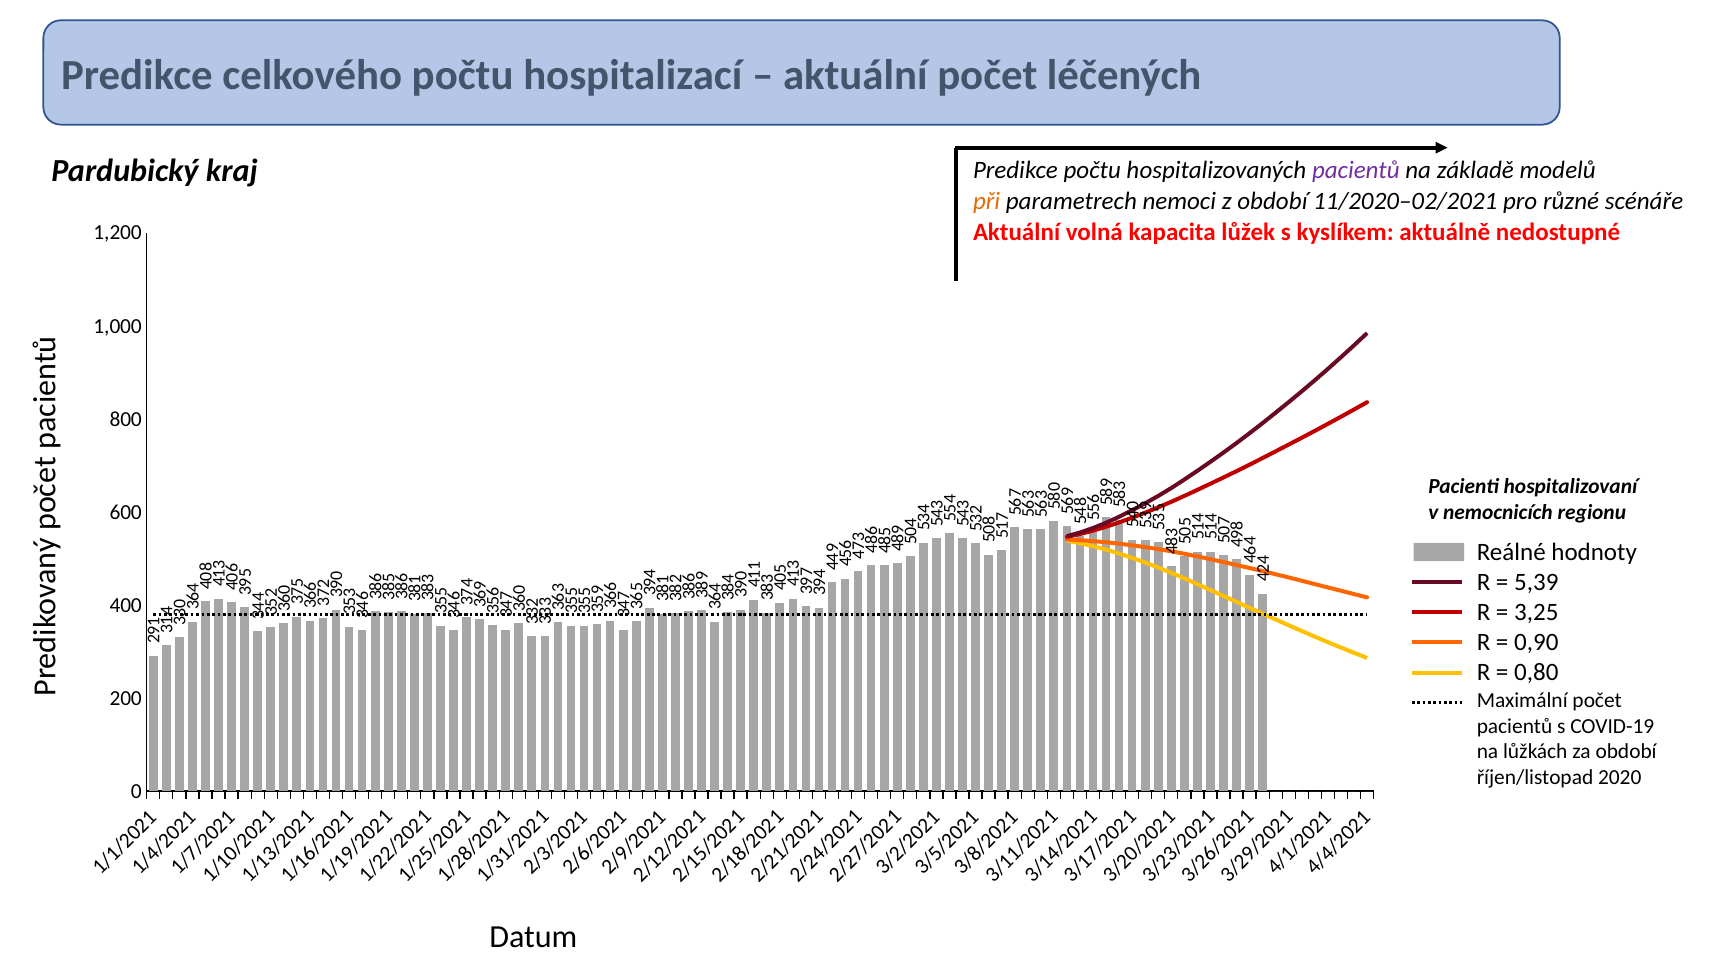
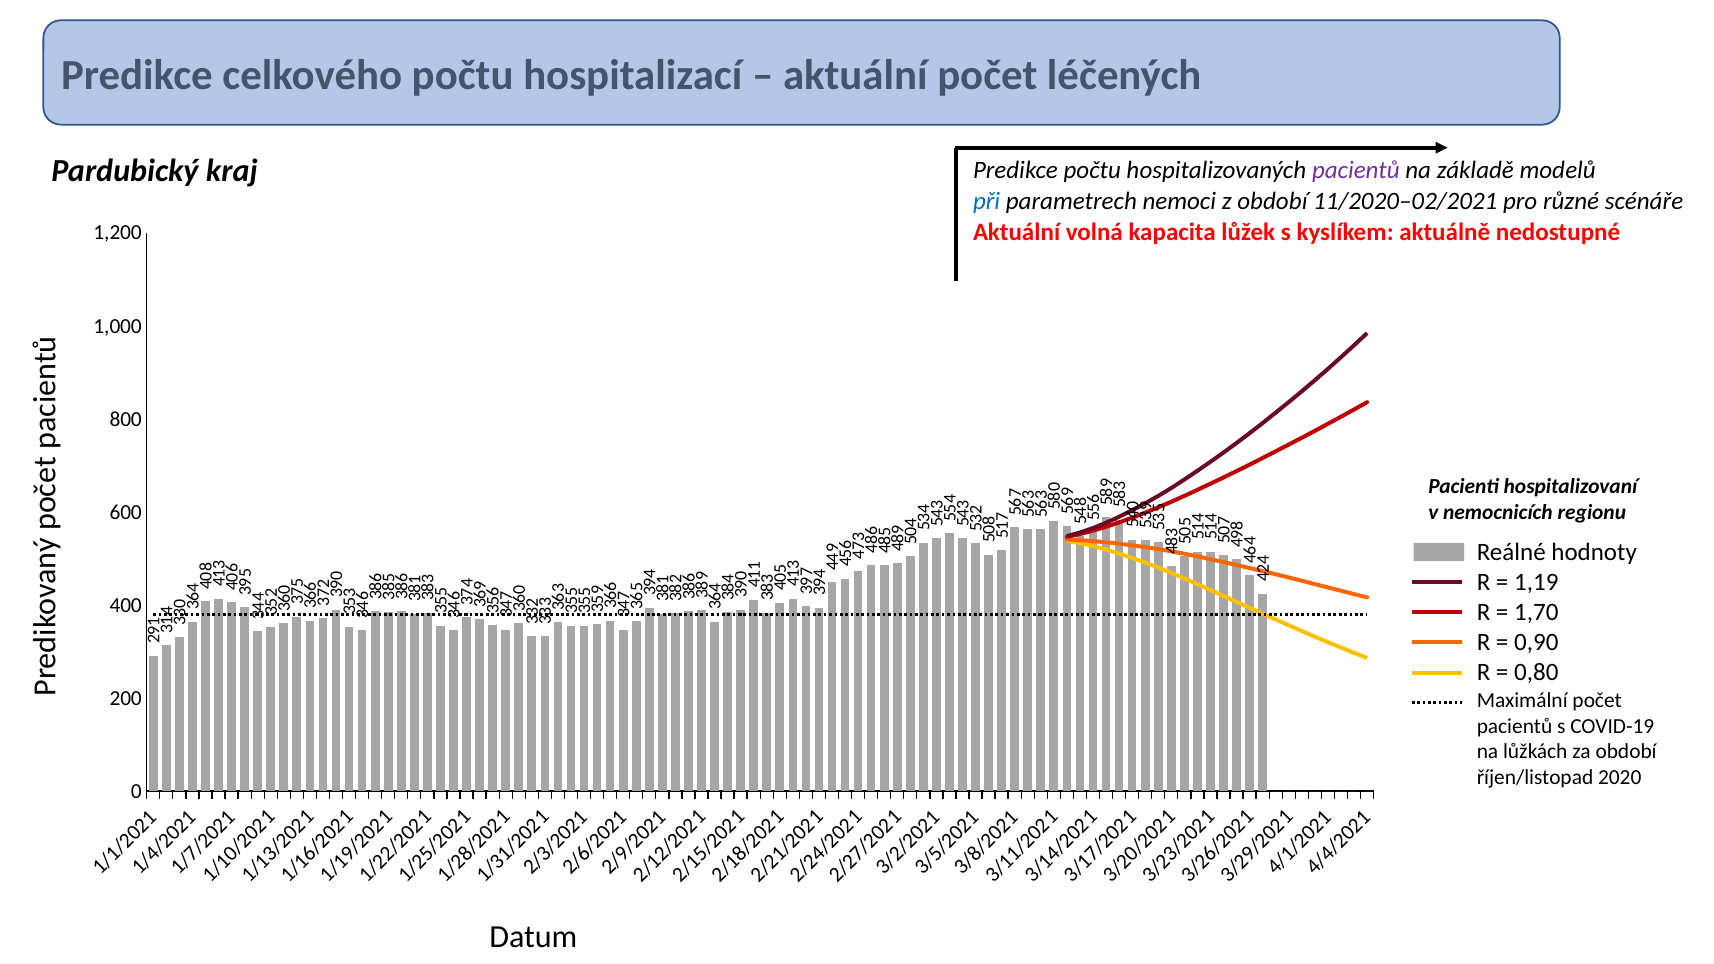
při colour: orange -> blue
5,39: 5,39 -> 1,19
3,25: 3,25 -> 1,70
